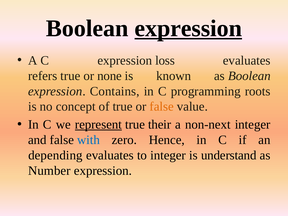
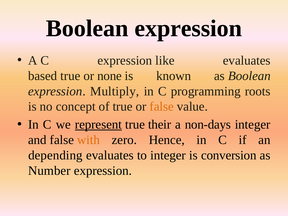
expression at (188, 28) underline: present -> none
loss: loss -> like
refers: refers -> based
Contains: Contains -> Multiply
non-next: non-next -> non-days
with colour: blue -> orange
understand: understand -> conversion
